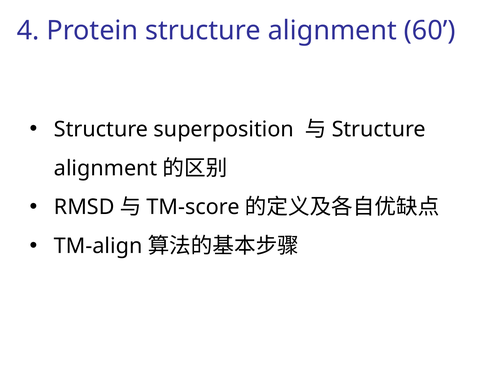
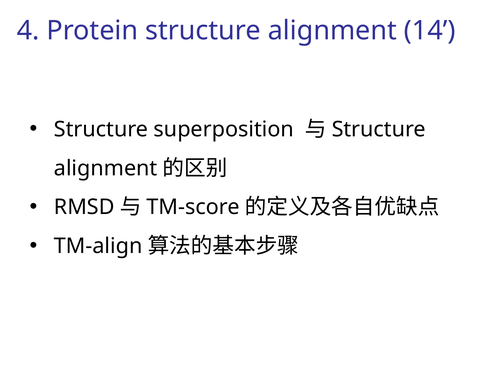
60: 60 -> 14
